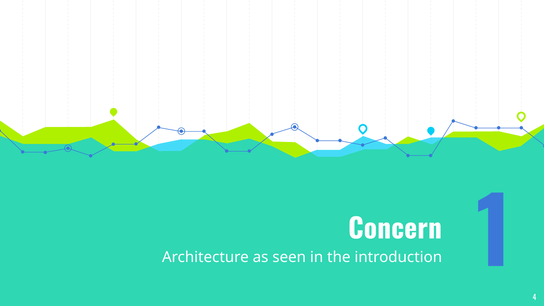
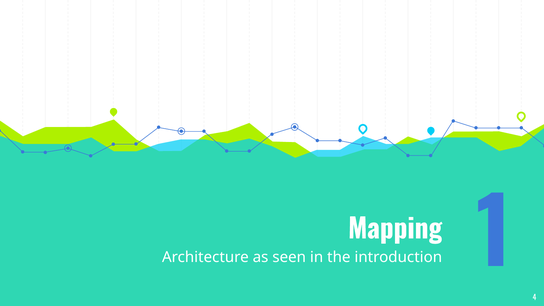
Concern: Concern -> Mapping
